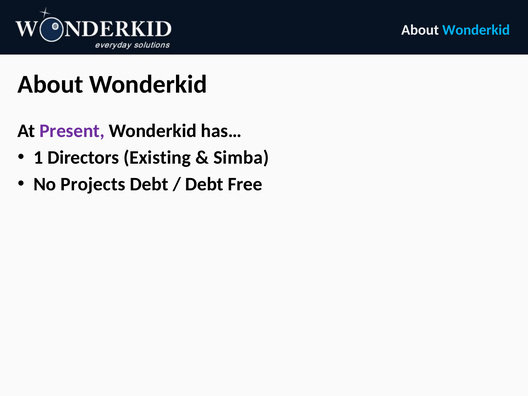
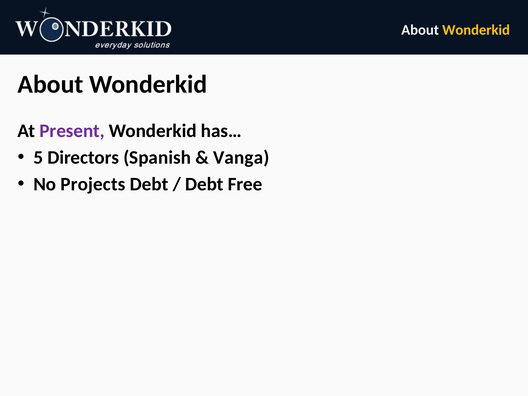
Wonderkid at (476, 30) colour: light blue -> yellow
1: 1 -> 5
Existing: Existing -> Spanish
Simba: Simba -> Vanga
